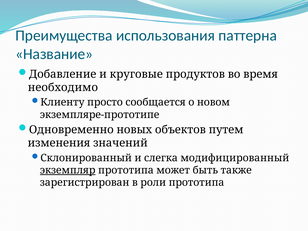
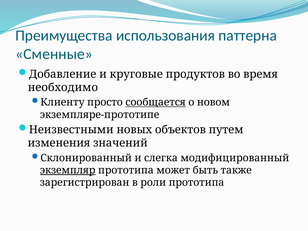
Название: Название -> Сменные
сообщается underline: none -> present
Одновременно: Одновременно -> Неизвестными
